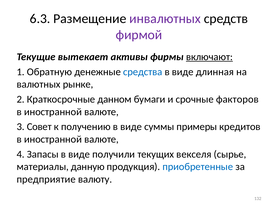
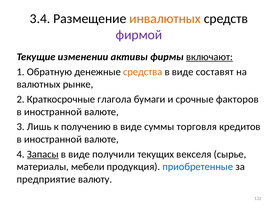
6.3: 6.3 -> 3.4
инвалютных colour: purple -> orange
вытекает: вытекает -> изменении
средства colour: blue -> orange
длинная: длинная -> составят
данном: данном -> глагола
Совет: Совет -> Лишь
примеры: примеры -> торговля
Запасы underline: none -> present
данную: данную -> мебели
